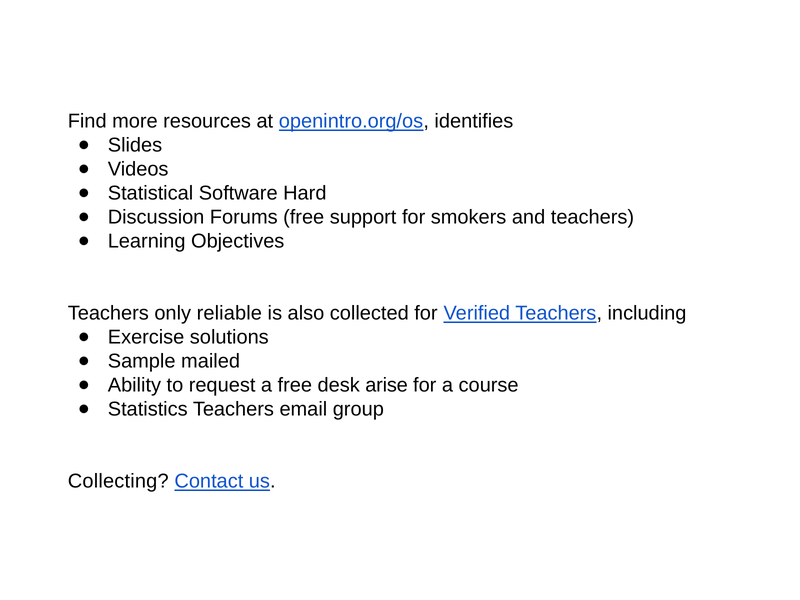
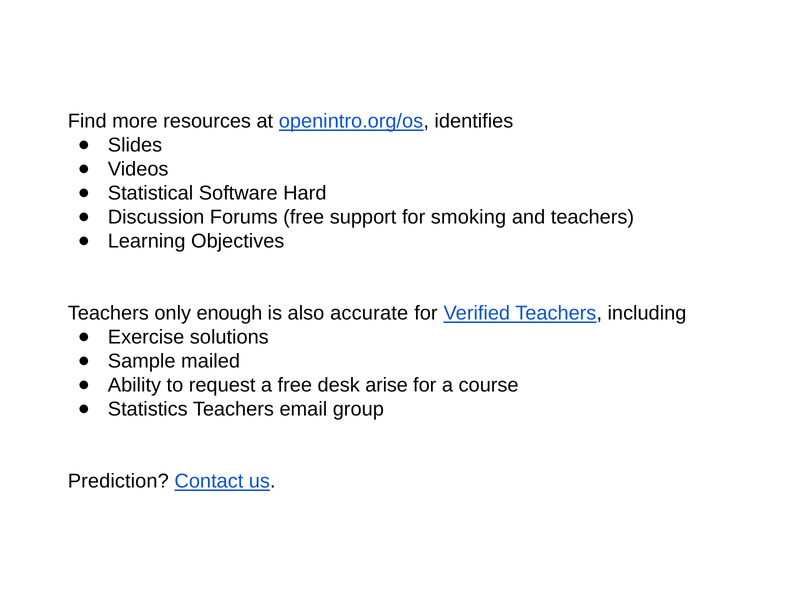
smokers: smokers -> smoking
reliable: reliable -> enough
collected: collected -> accurate
Collecting: Collecting -> Prediction
